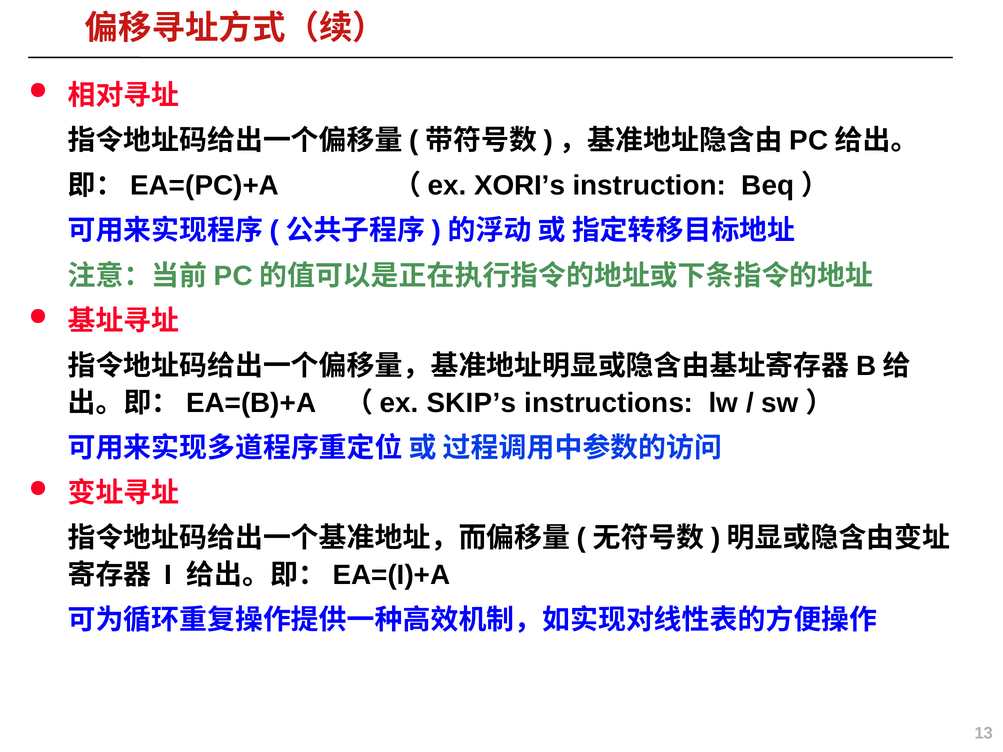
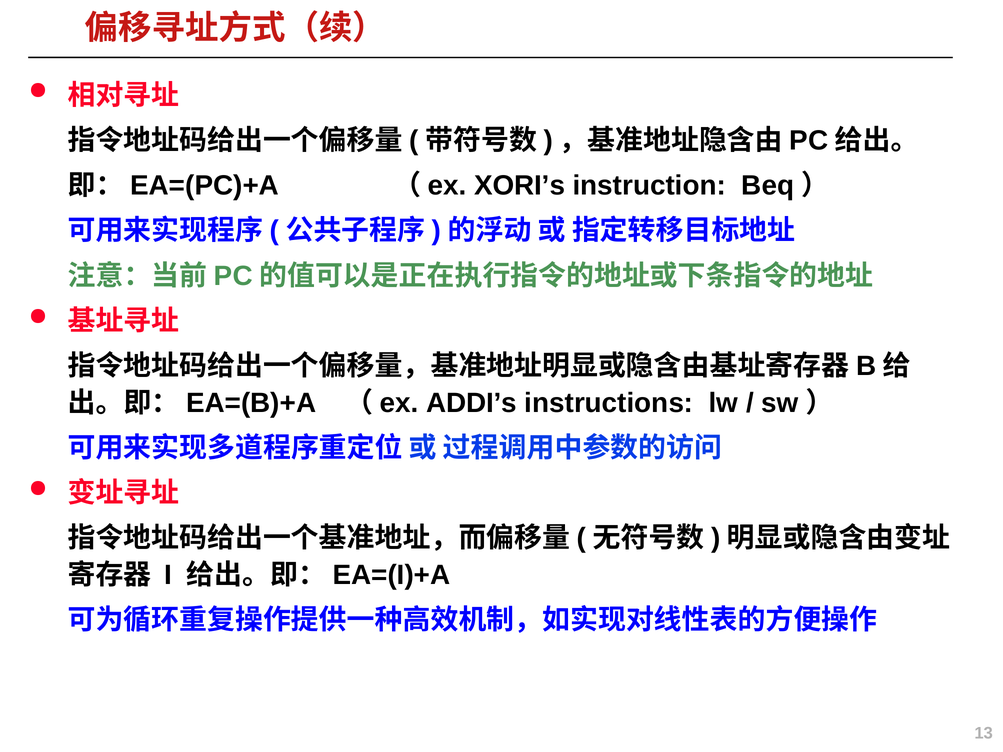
SKIP’s: SKIP’s -> ADDI’s
